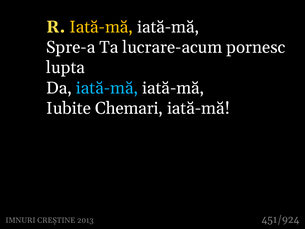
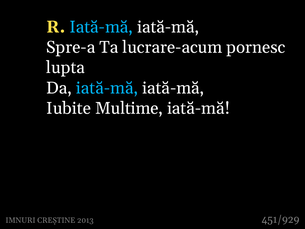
Iată-mă at (101, 27) colour: yellow -> light blue
Chemari: Chemari -> Multime
451/924: 451/924 -> 451/929
